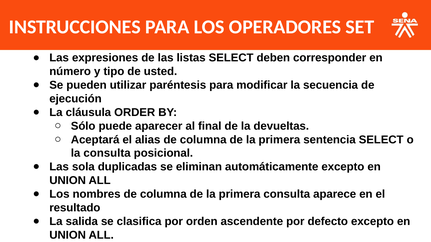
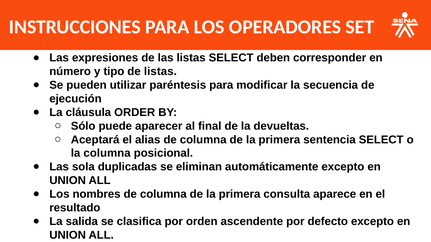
de usted: usted -> listas
la consulta: consulta -> columna
